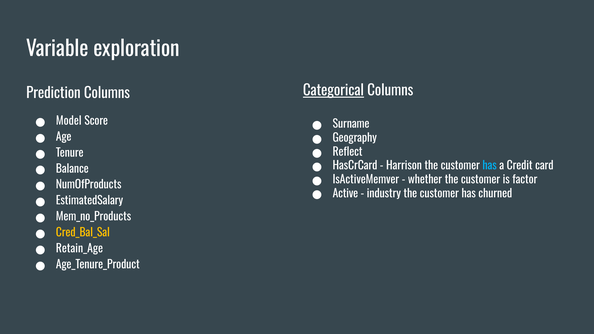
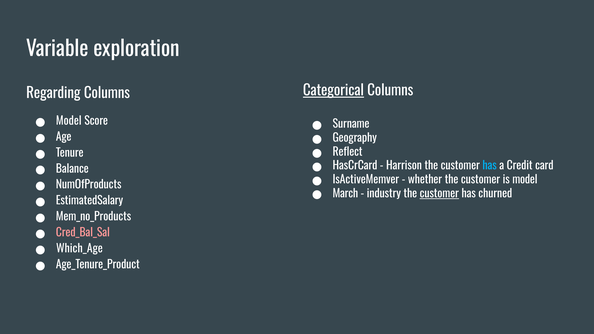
Prediction: Prediction -> Regarding
is factor: factor -> model
Active: Active -> March
customer at (439, 194) underline: none -> present
Cred_Bal_Sal colour: yellow -> pink
Retain_Age: Retain_Age -> Which_Age
